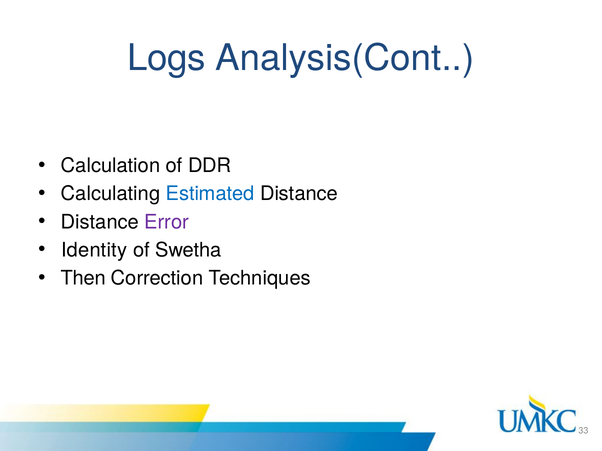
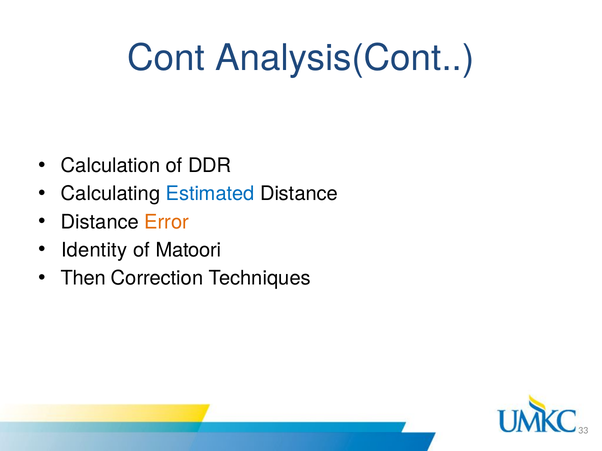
Logs: Logs -> Cont
Error colour: purple -> orange
Swetha: Swetha -> Matoori
